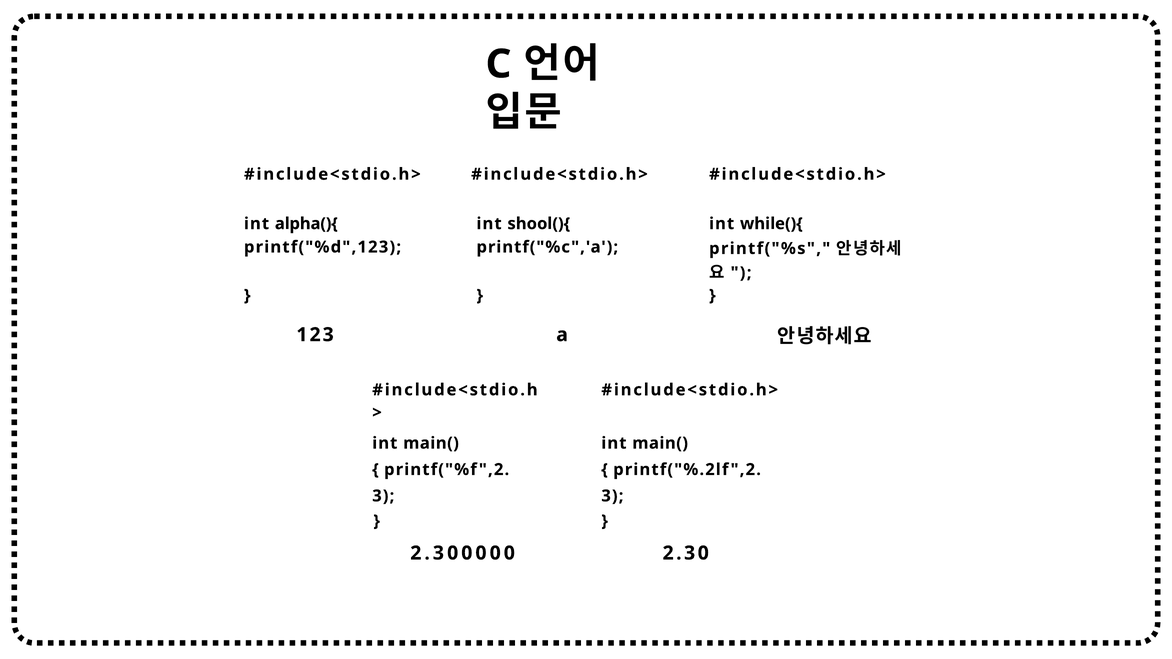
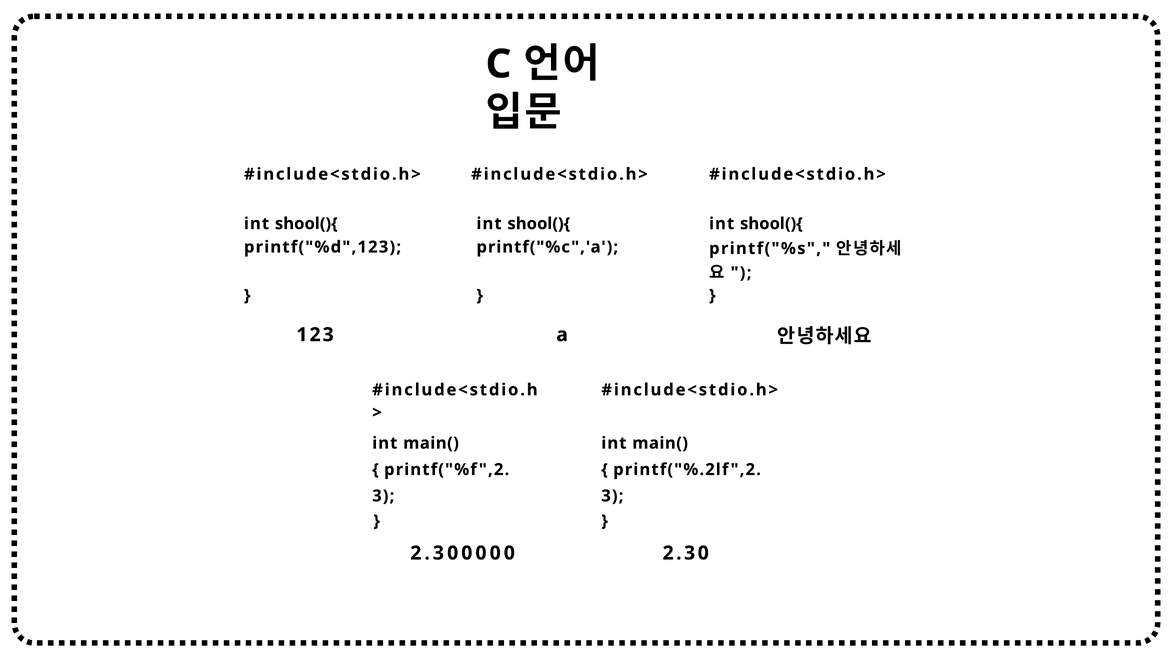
alpha(){ at (306, 224): alpha(){ -> shool(){
while(){ at (771, 224): while(){ -> shool(){
